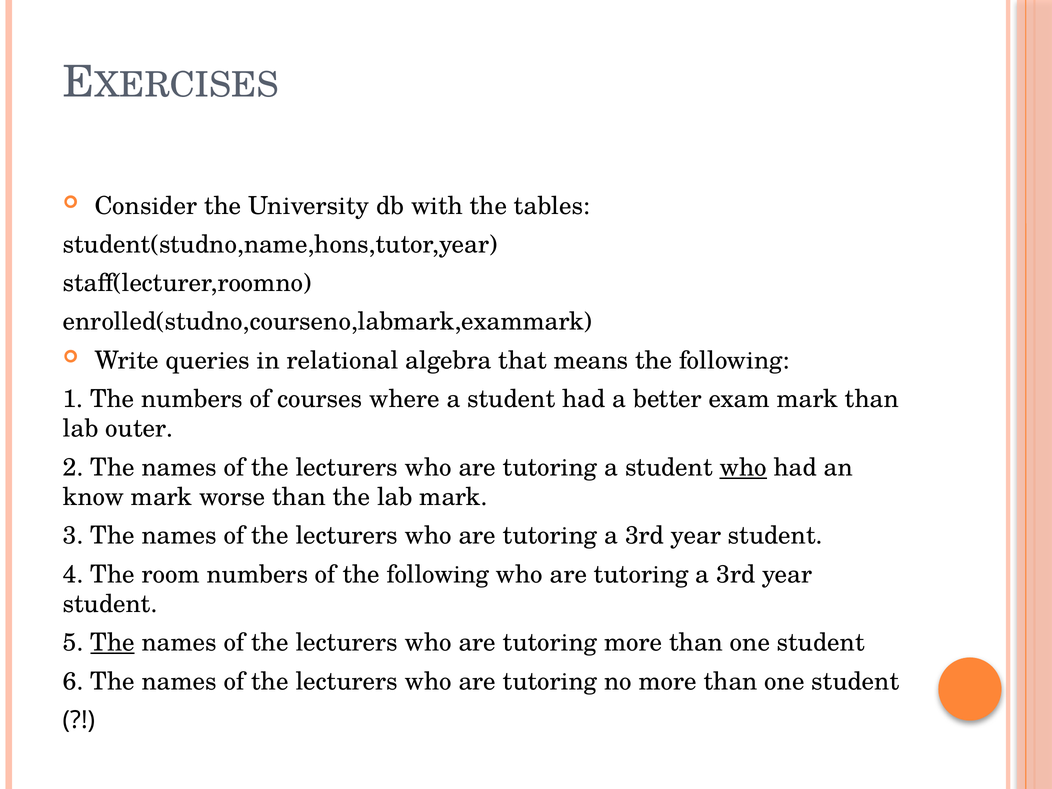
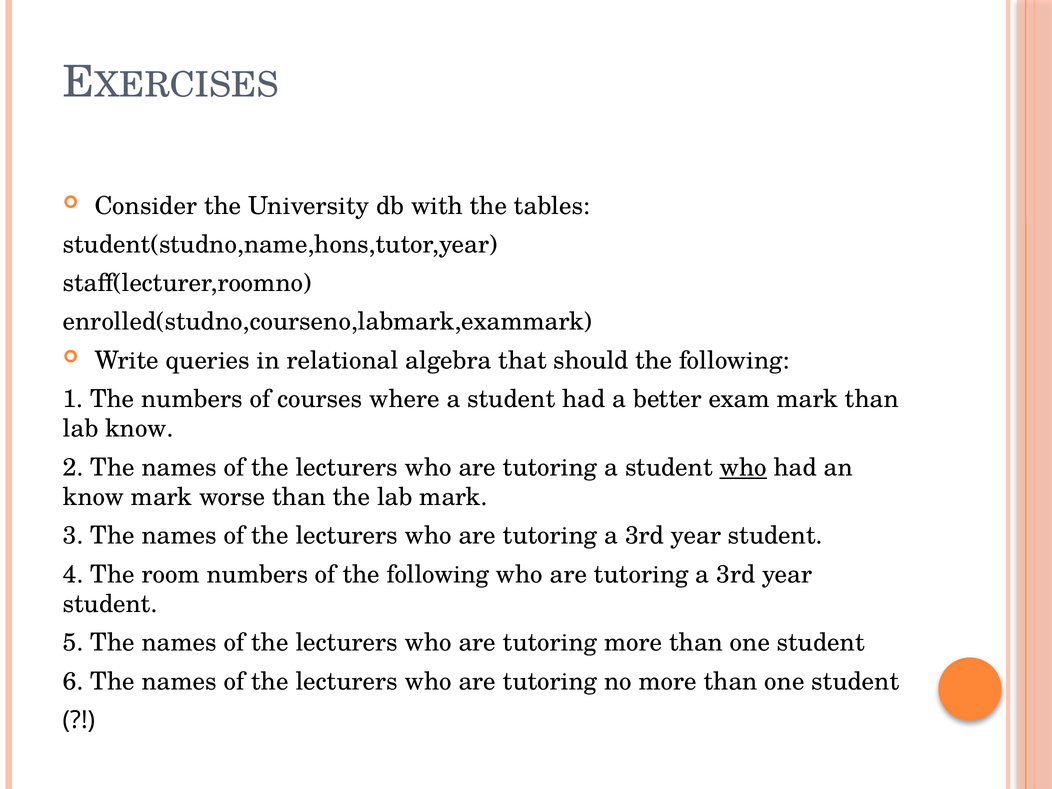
means: means -> should
lab outer: outer -> know
The at (113, 643) underline: present -> none
